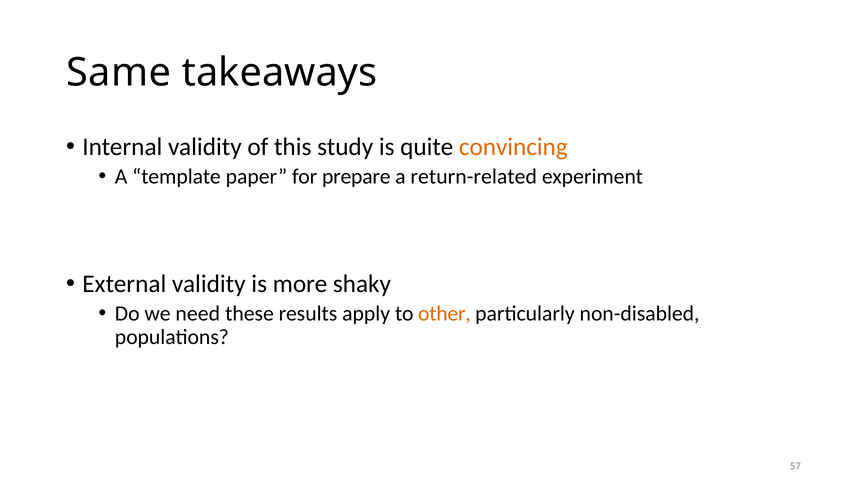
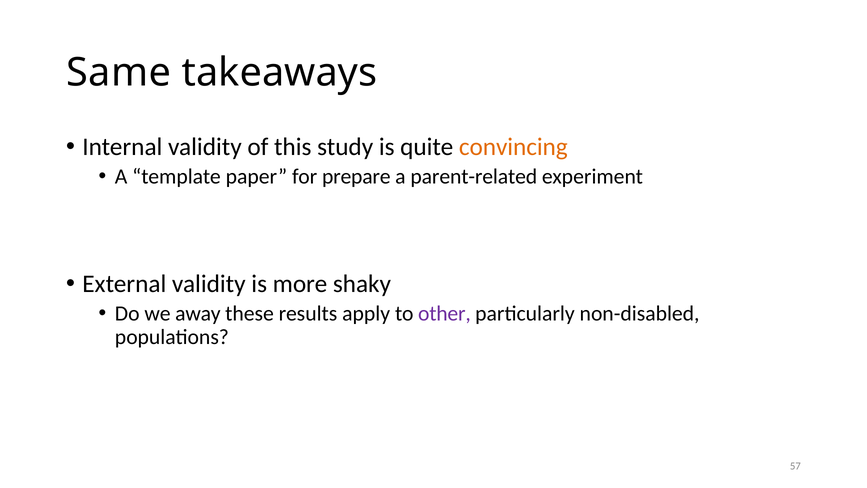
return-related: return-related -> parent-related
need: need -> away
other colour: orange -> purple
